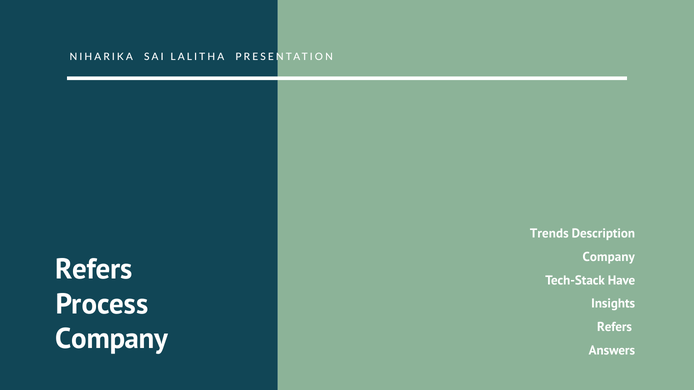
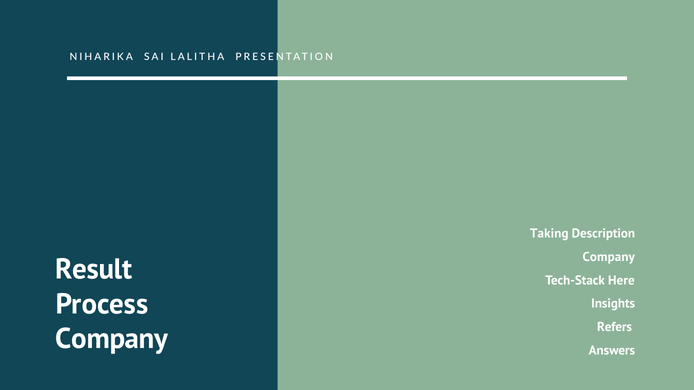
Trends: Trends -> Taking
Refers at (94, 270): Refers -> Result
Have: Have -> Here
